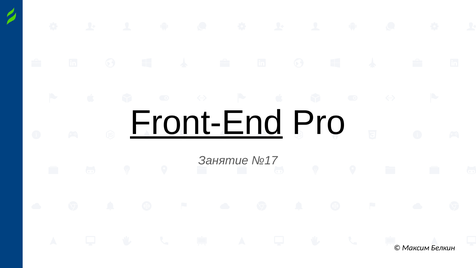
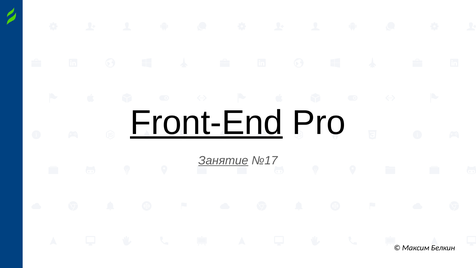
Занятие underline: none -> present
